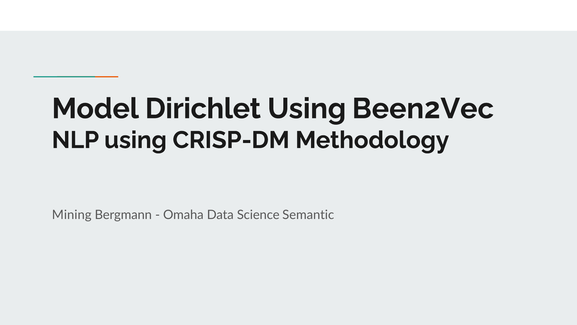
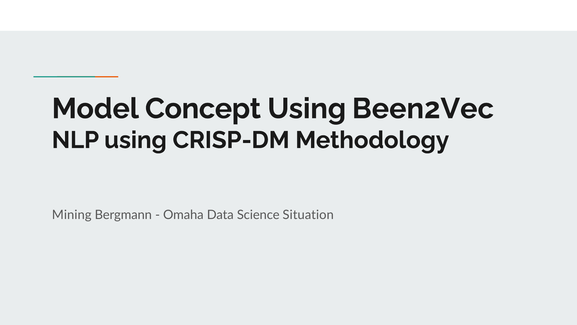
Dirichlet: Dirichlet -> Concept
Semantic: Semantic -> Situation
